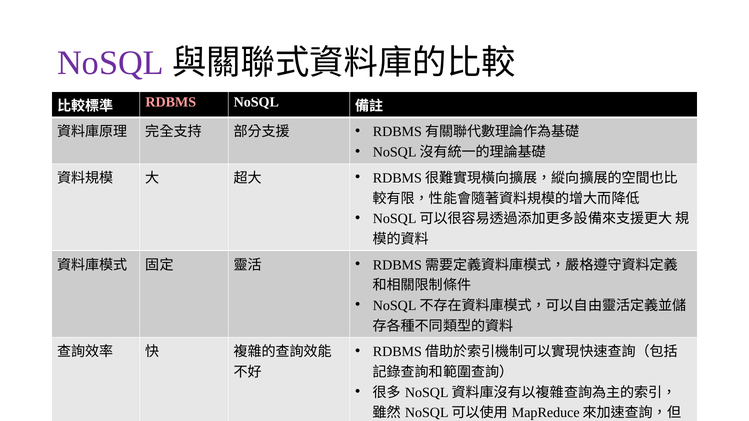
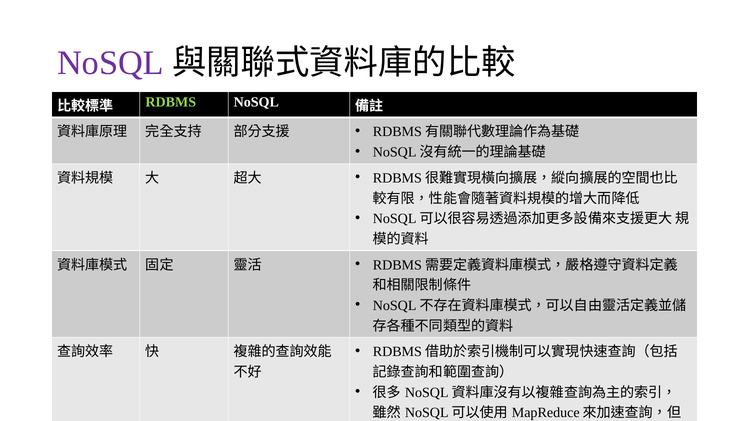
RDBMS at (171, 102) colour: pink -> light green
